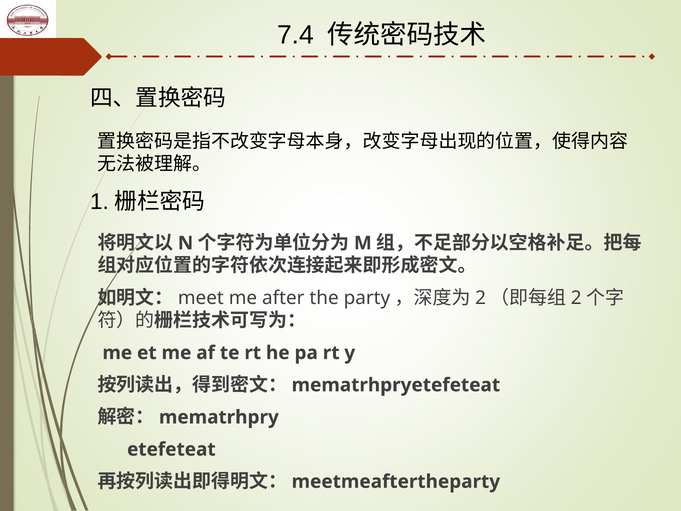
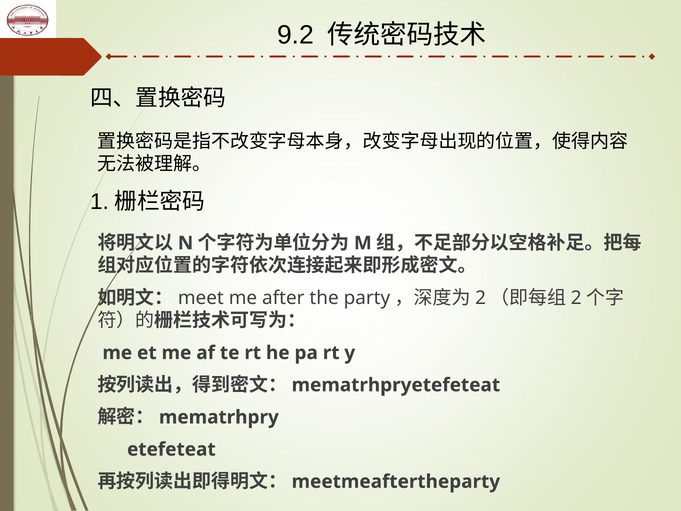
7.4: 7.4 -> 9.2
